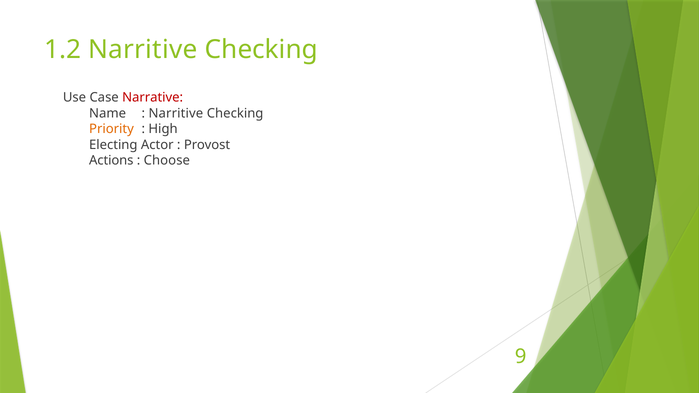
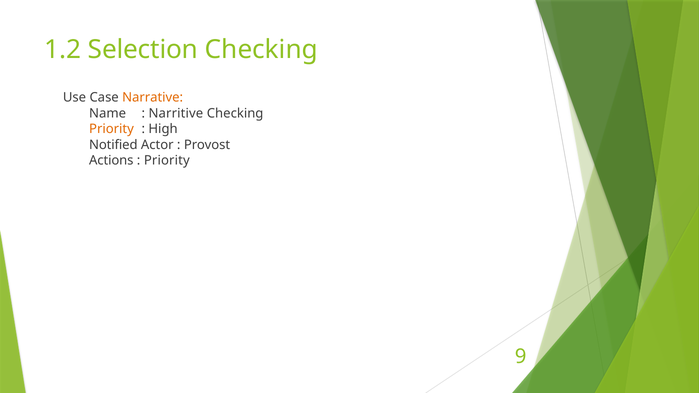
1.2 Narritive: Narritive -> Selection
Narrative colour: red -> orange
Electing: Electing -> Notified
Choose at (167, 161): Choose -> Priority
